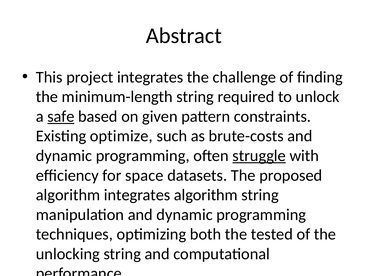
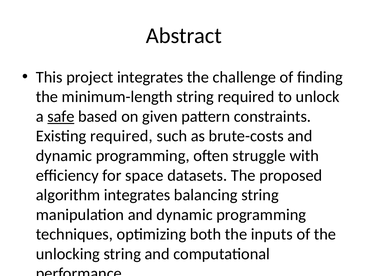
Existing optimize: optimize -> required
struggle underline: present -> none
integrates algorithm: algorithm -> balancing
tested: tested -> inputs
